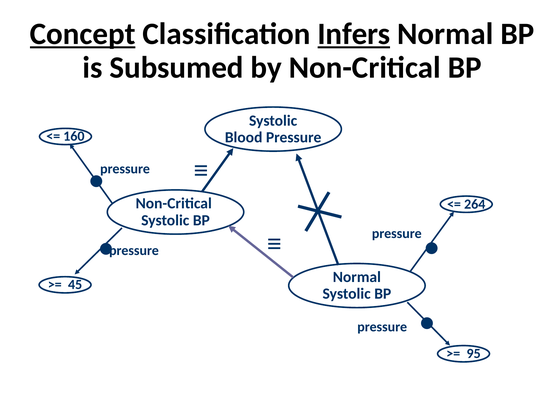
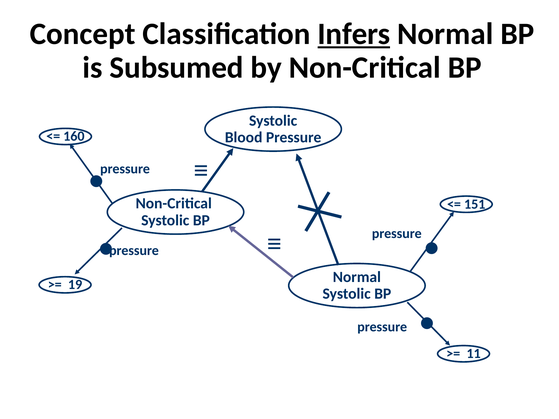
Concept underline: present -> none
264: 264 -> 151
45: 45 -> 19
95: 95 -> 11
